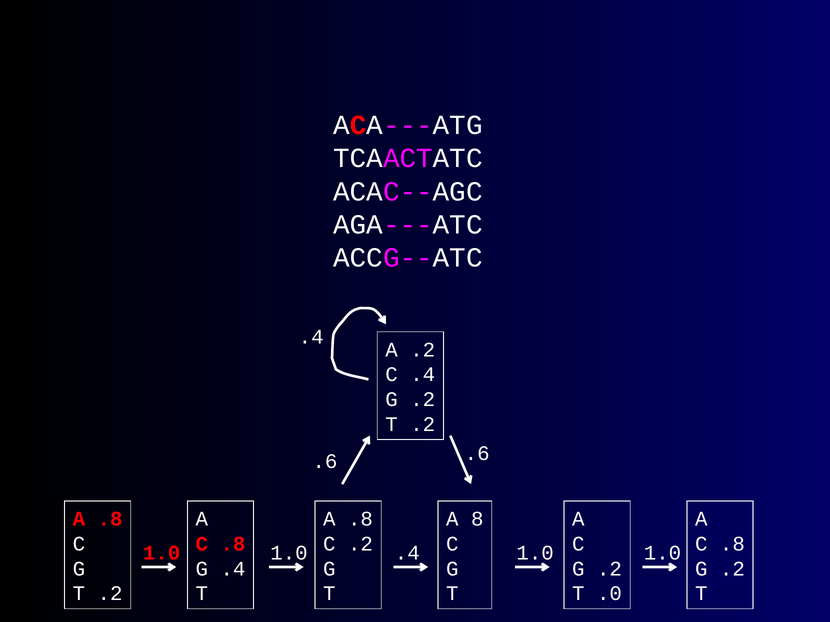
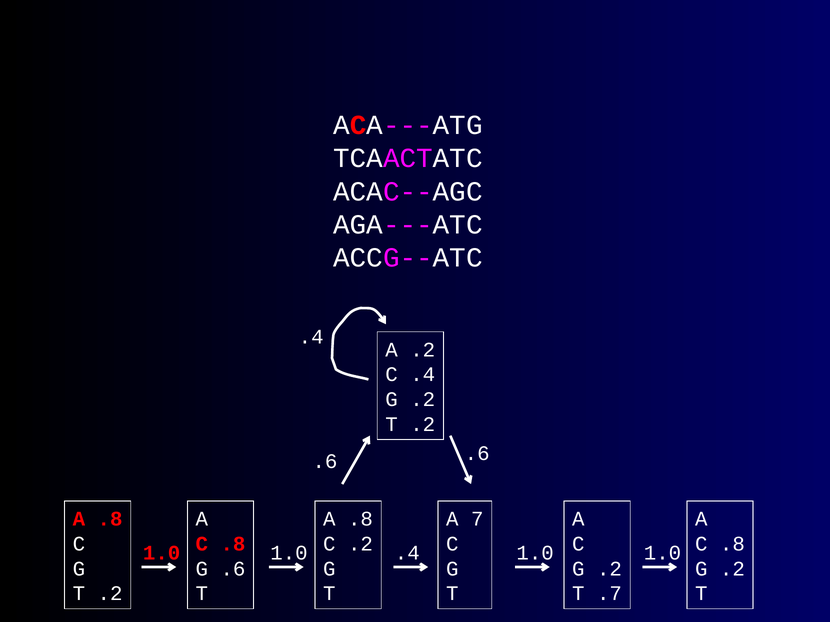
8: 8 -> 7
G .4: .4 -> .6
.0: .0 -> .7
